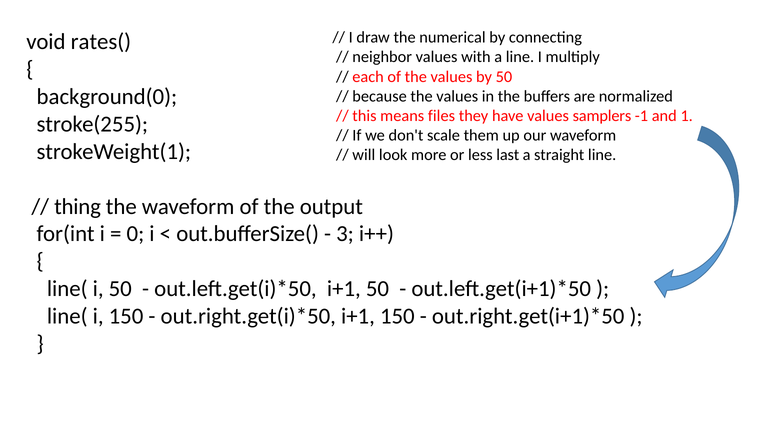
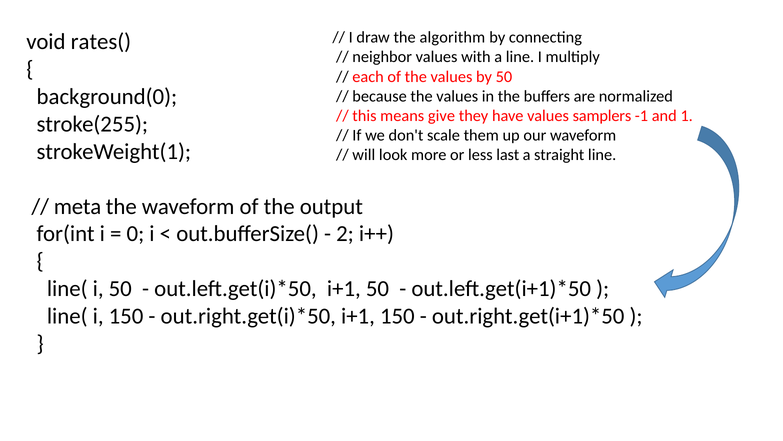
numerical: numerical -> algorithm
files: files -> give
thing: thing -> meta
3: 3 -> 2
